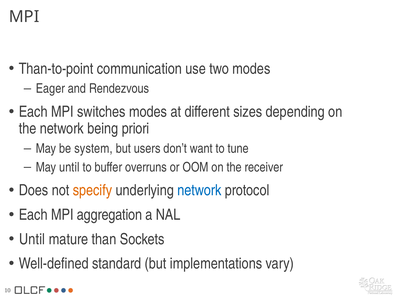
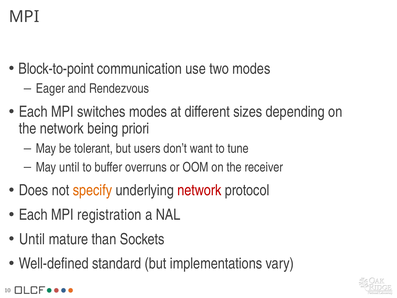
Than-to-point: Than-to-point -> Block-to-point
system: system -> tolerant
network at (199, 190) colour: blue -> red
aggregation: aggregation -> registration
